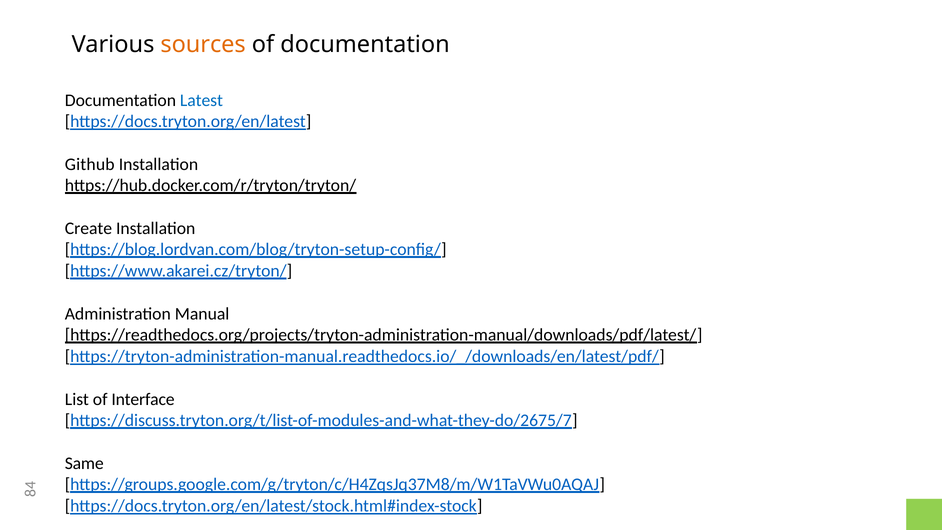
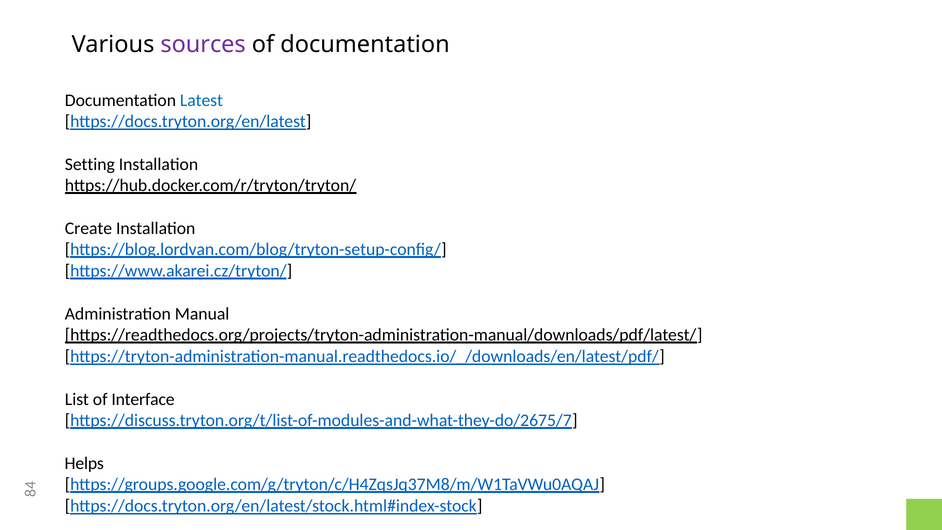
sources colour: orange -> purple
Github: Github -> Setting
Same: Same -> Helps
